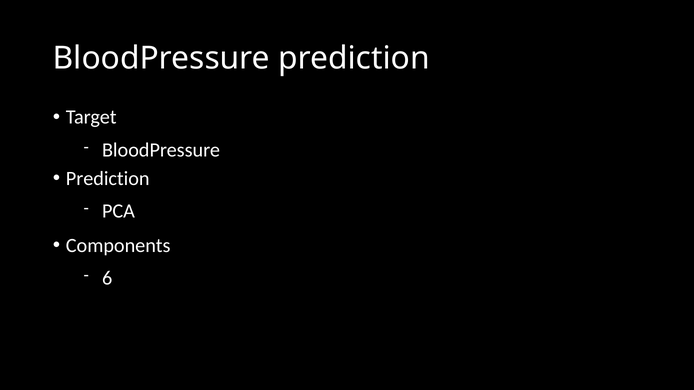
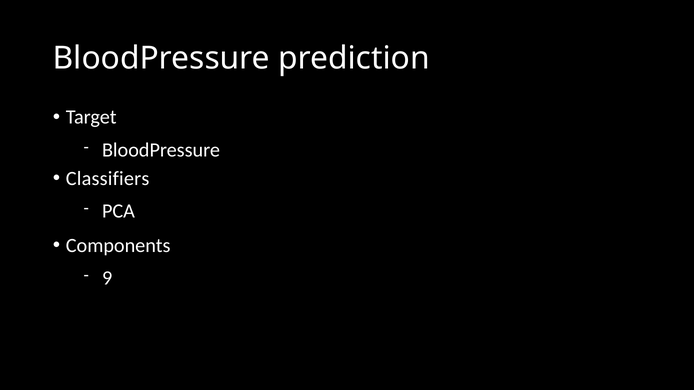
Prediction at (108, 179): Prediction -> Classifiers
6: 6 -> 9
